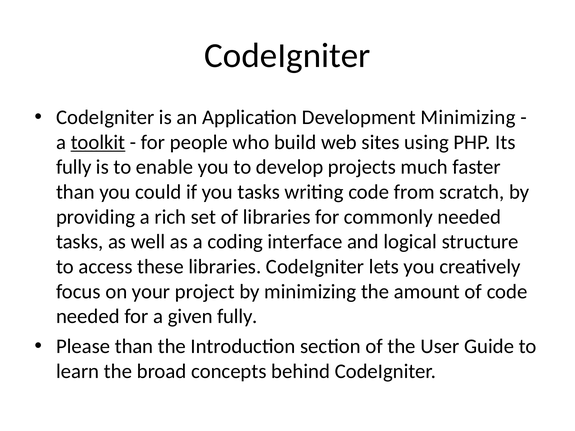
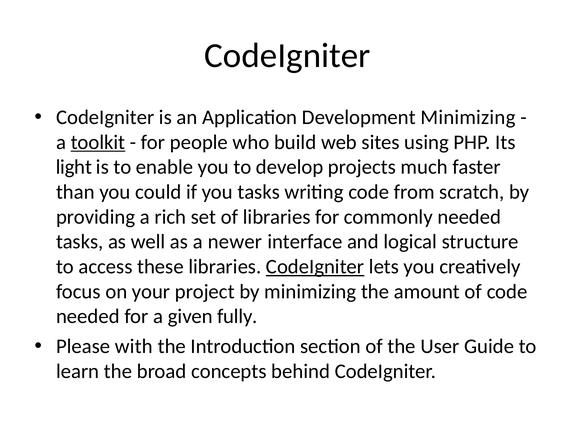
fully at (74, 167): fully -> light
coding: coding -> newer
CodeIgniter at (315, 267) underline: none -> present
Please than: than -> with
